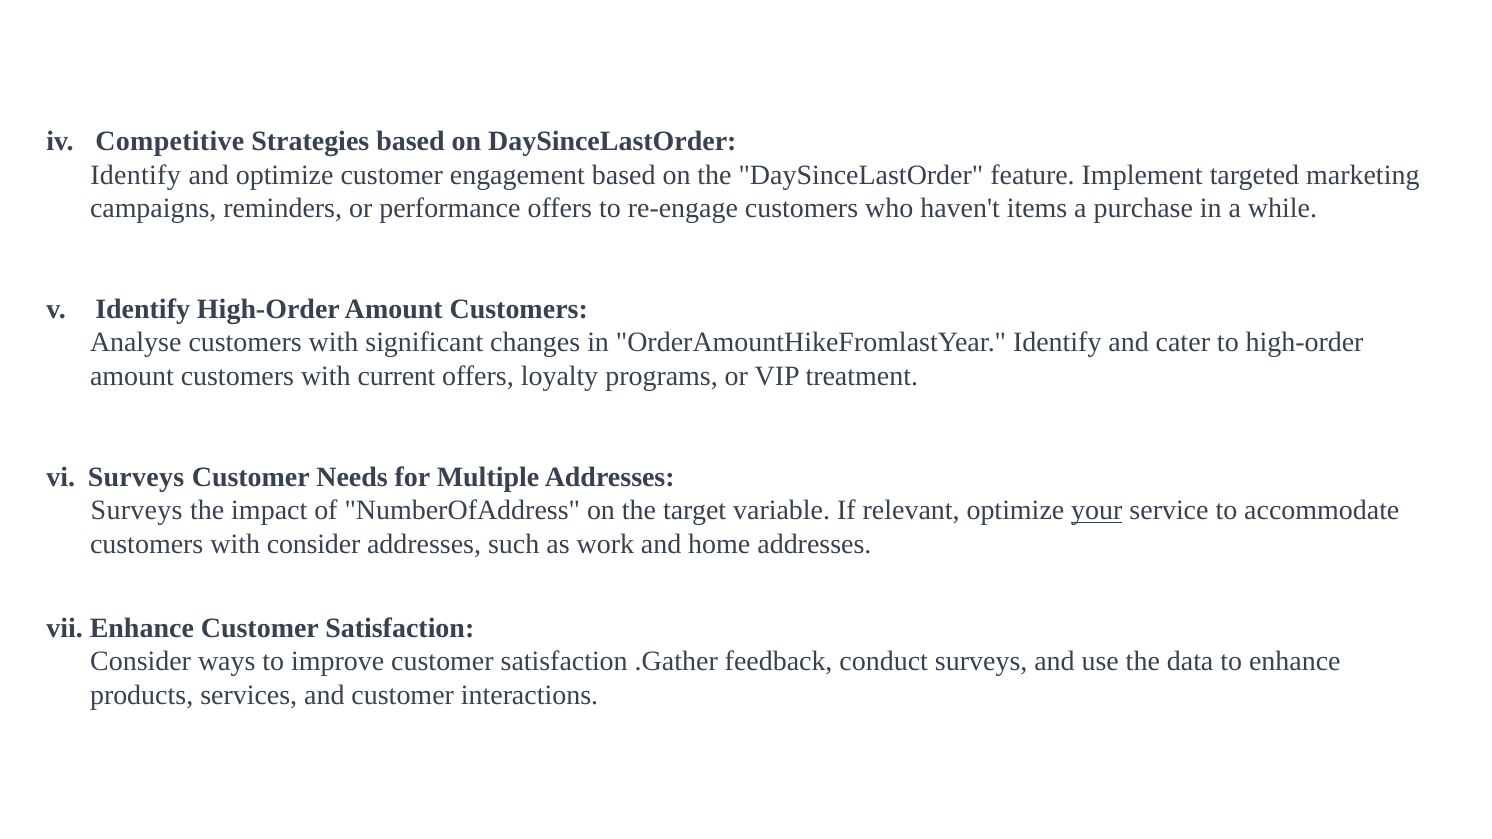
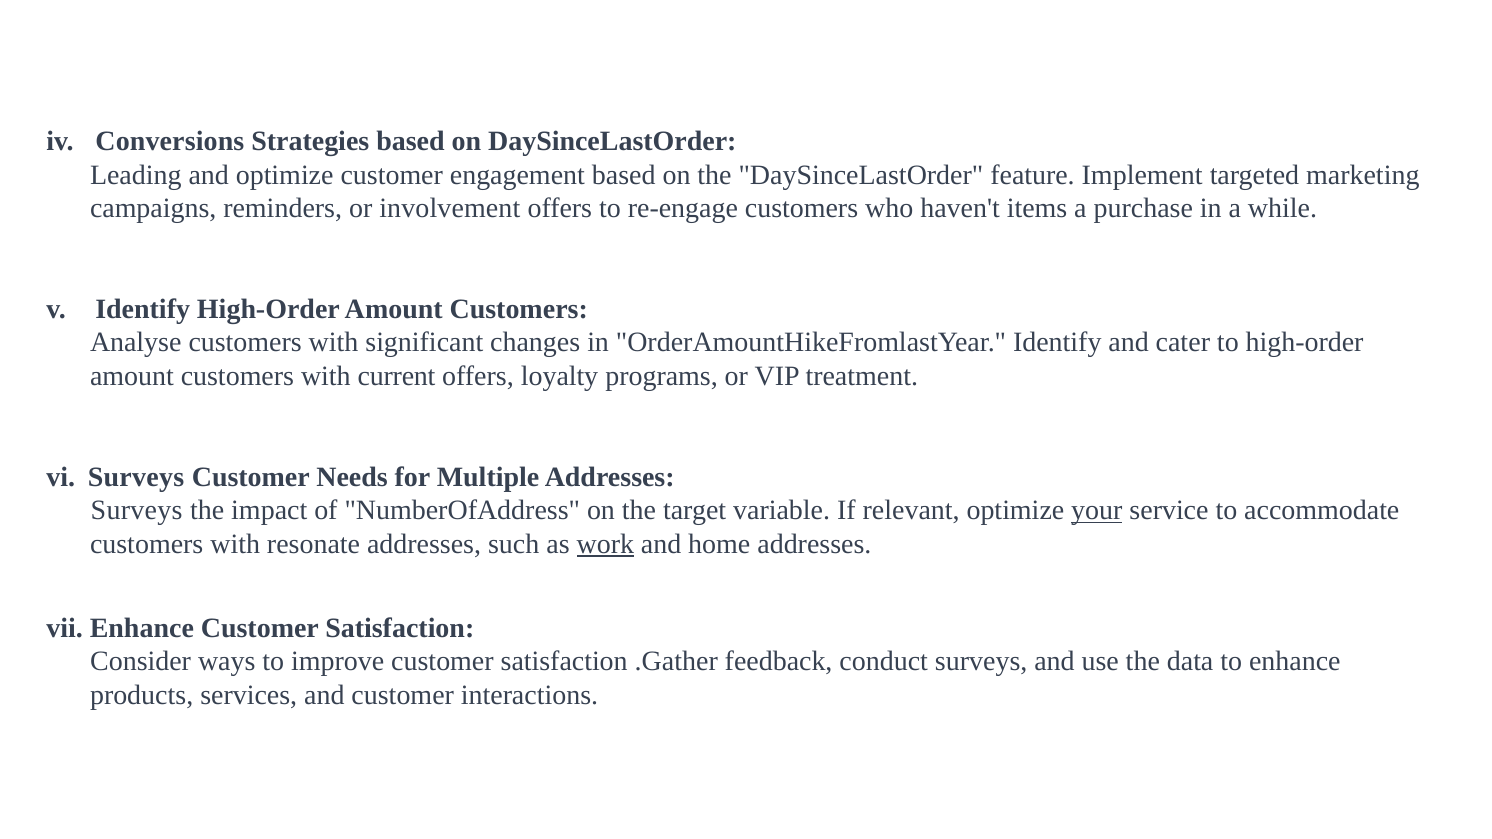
Competitive: Competitive -> Conversions
Identify at (136, 175): Identify -> Leading
performance: performance -> involvement
with consider: consider -> resonate
work underline: none -> present
